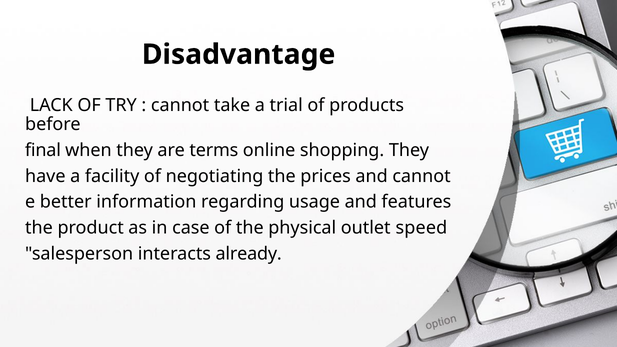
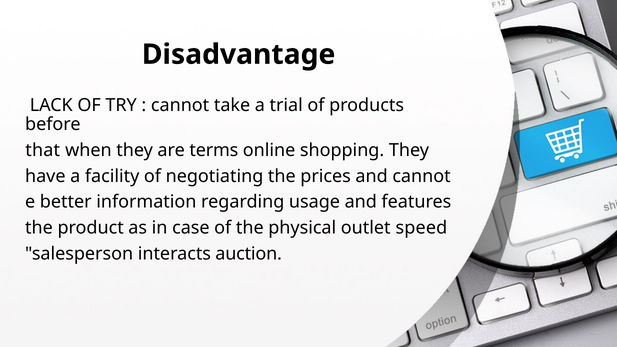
final: final -> that
already: already -> auction
